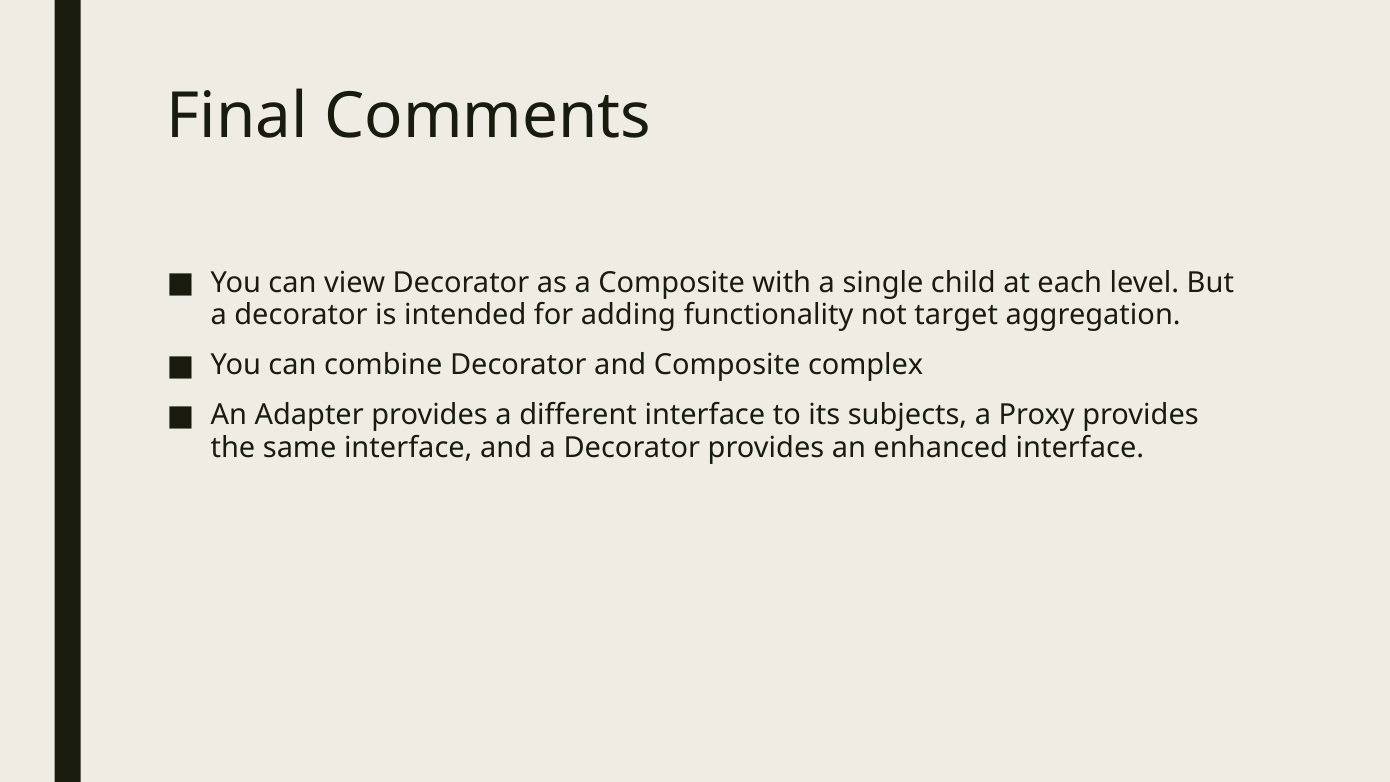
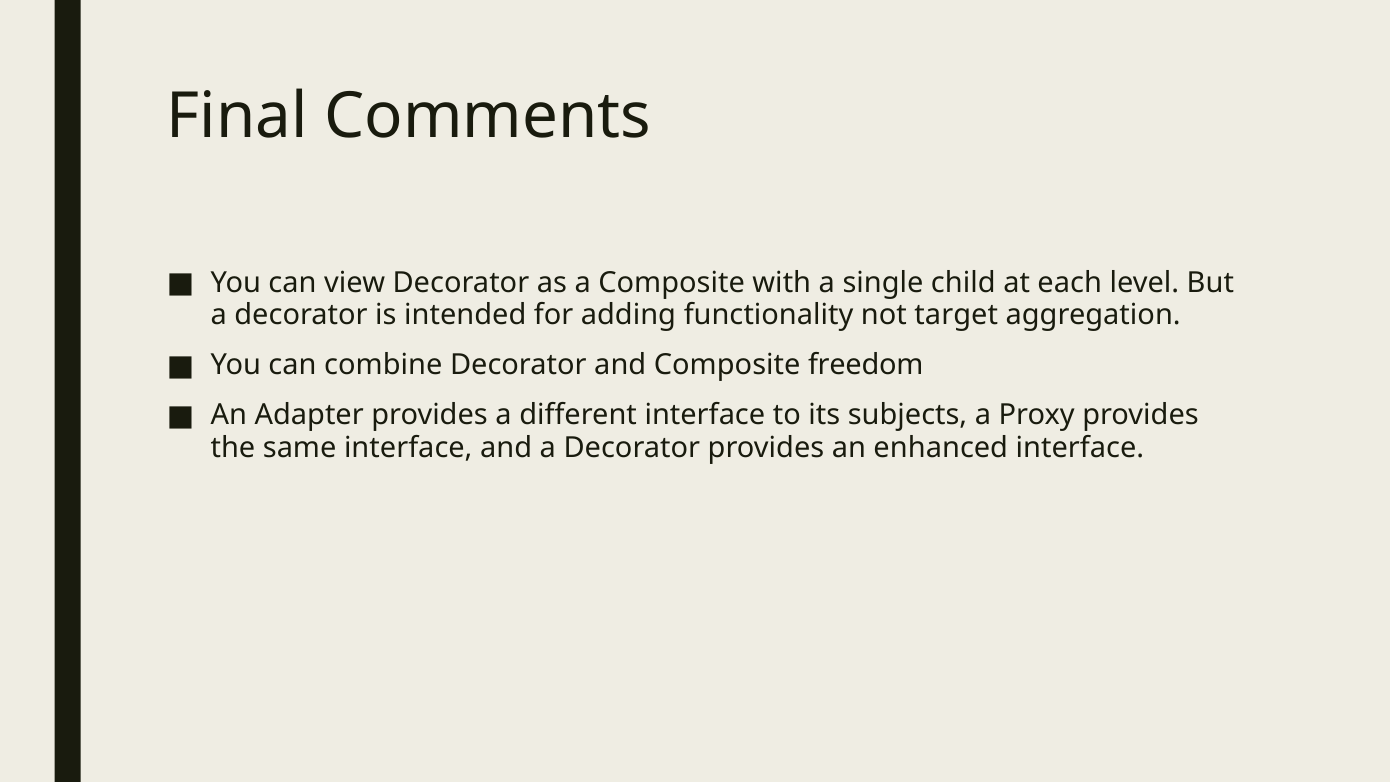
complex: complex -> freedom
